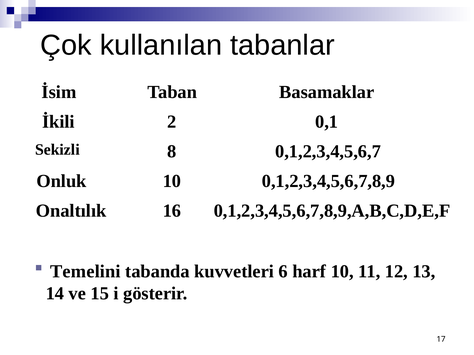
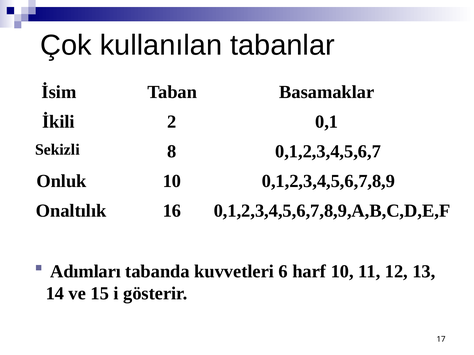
Temelini: Temelini -> Adımları
